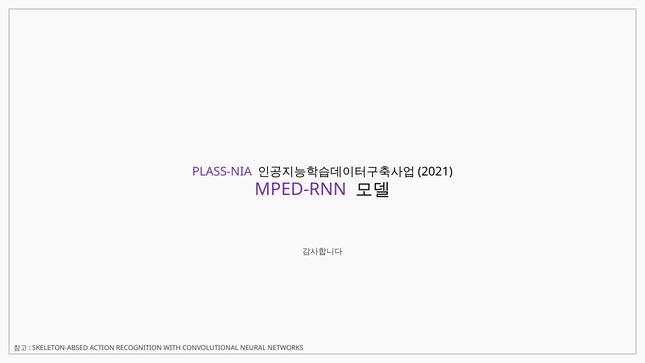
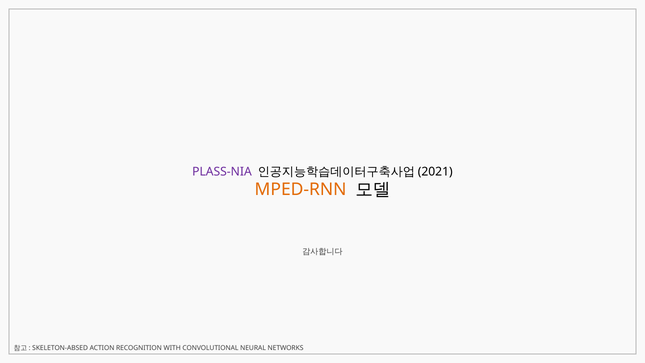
MPED-RNN colour: purple -> orange
